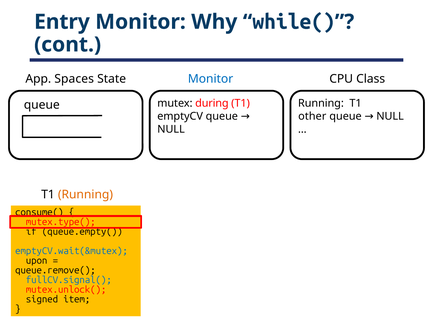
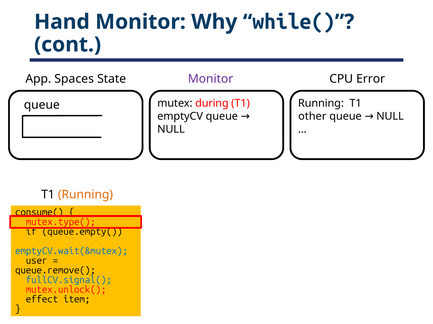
Entry: Entry -> Hand
Monitor at (211, 79) colour: blue -> purple
Class: Class -> Error
upon: upon -> user
signed: signed -> effect
